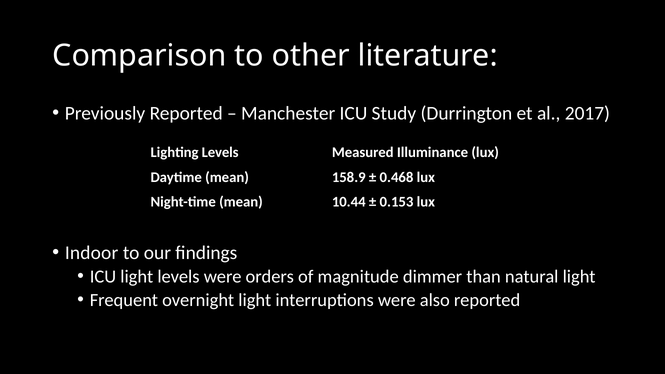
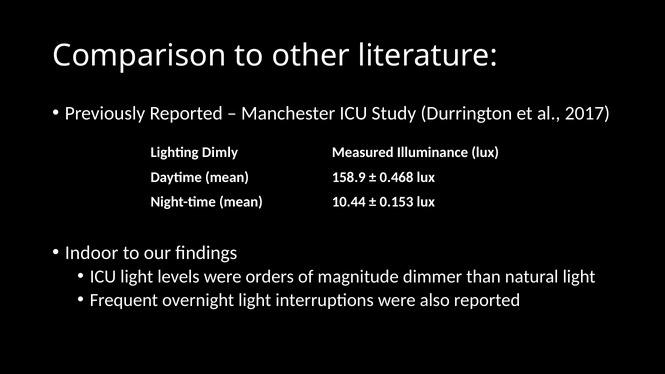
Lighting Levels: Levels -> Dimly
